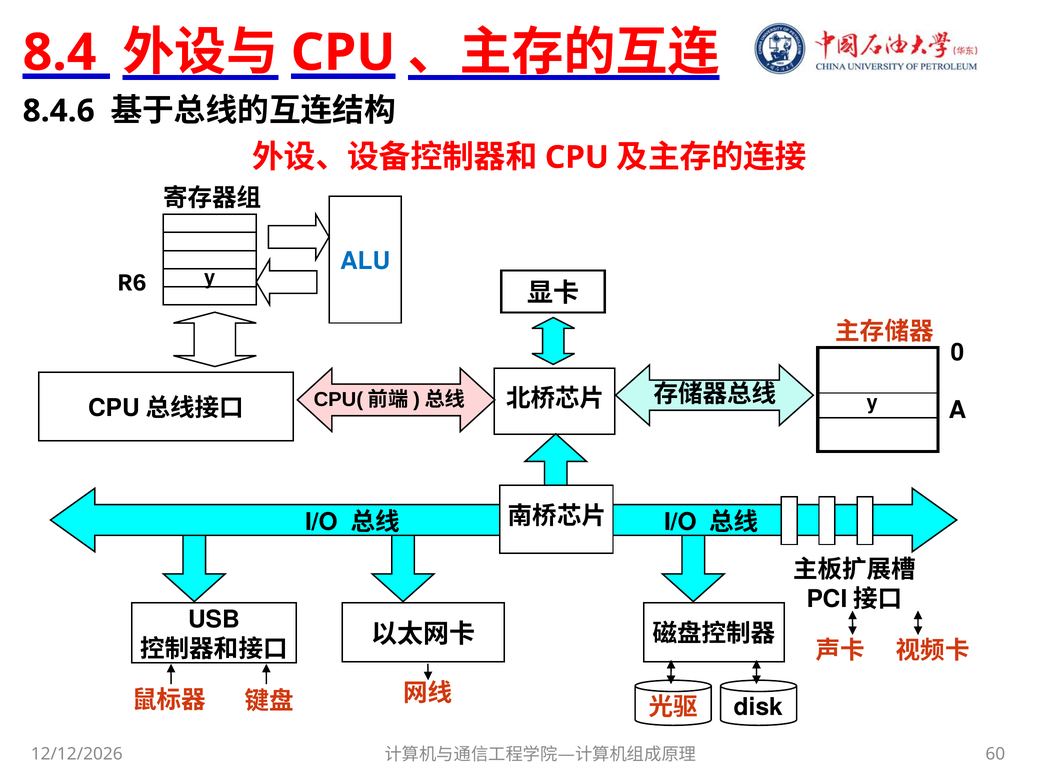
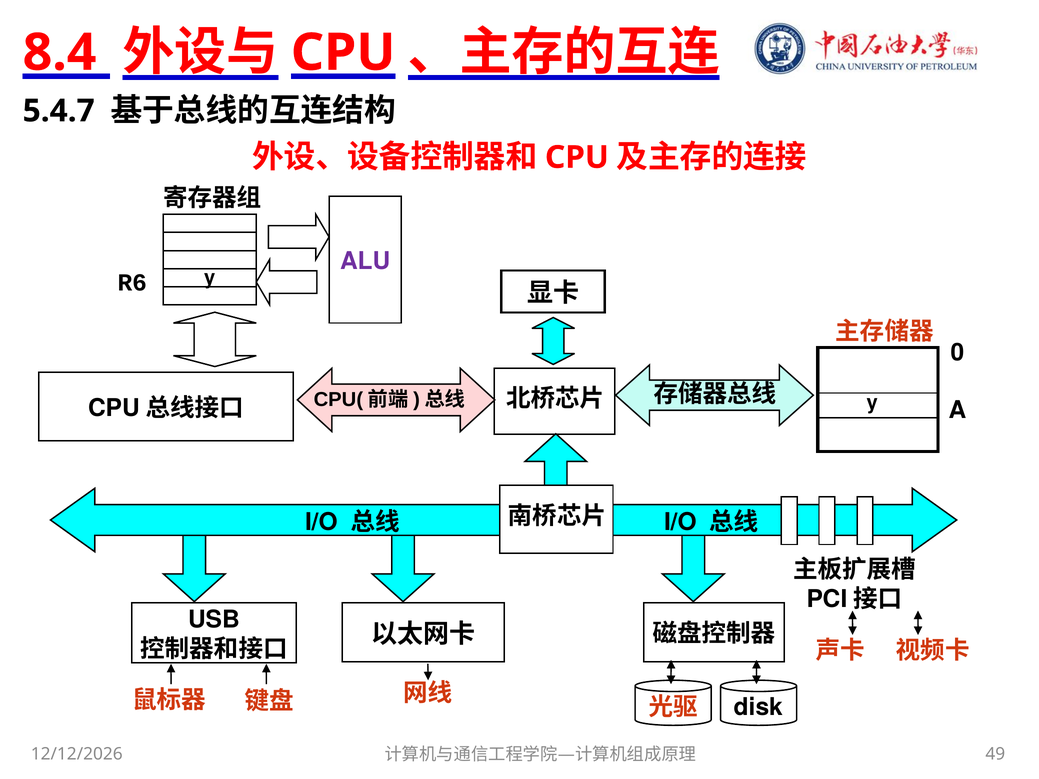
8.4.6: 8.4.6 -> 5.4.7
ALU colour: blue -> purple
60: 60 -> 49
